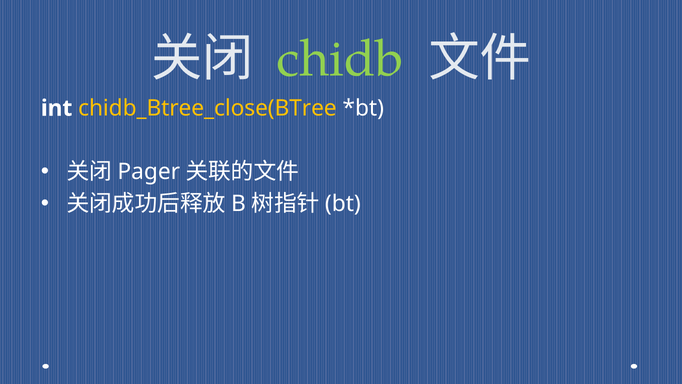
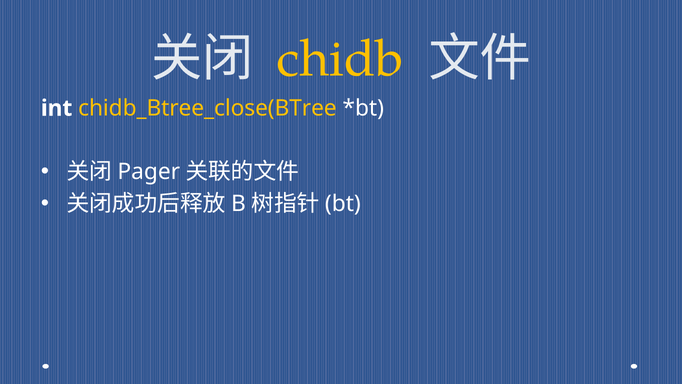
chidb colour: light green -> yellow
